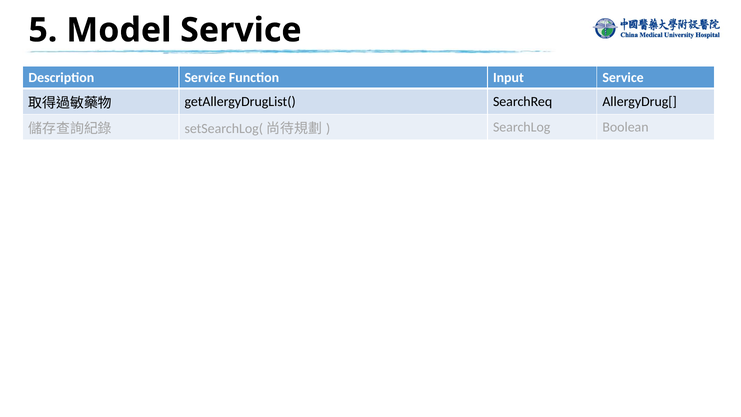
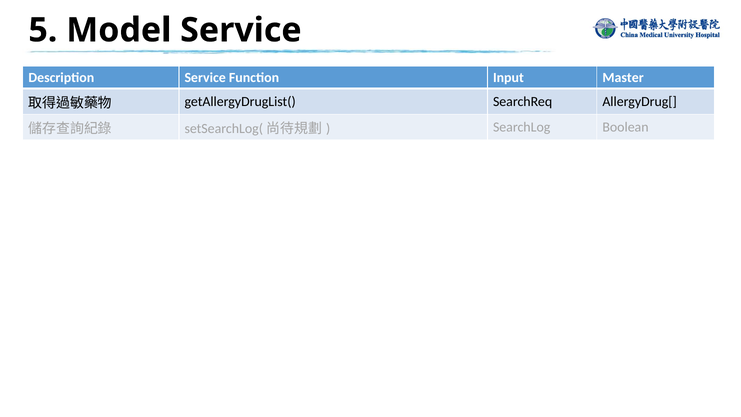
Input Service: Service -> Master
